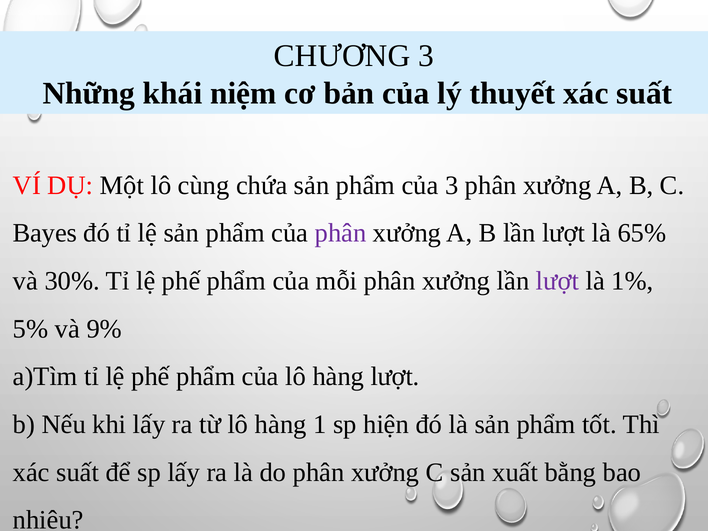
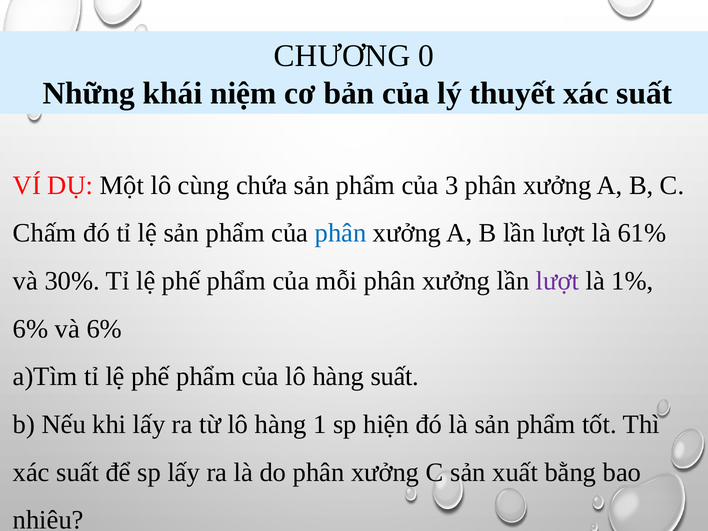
CHƯƠNG 3: 3 -> 0
Bayes: Bayes -> Chấm
phân at (341, 233) colour: purple -> blue
65%: 65% -> 61%
5% at (31, 329): 5% -> 6%
và 9%: 9% -> 6%
hàng lượt: lượt -> suất
